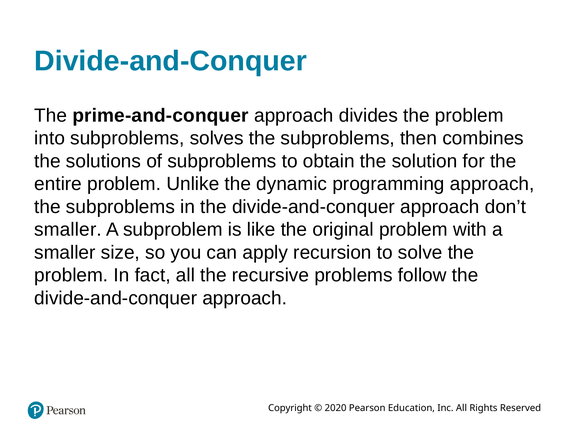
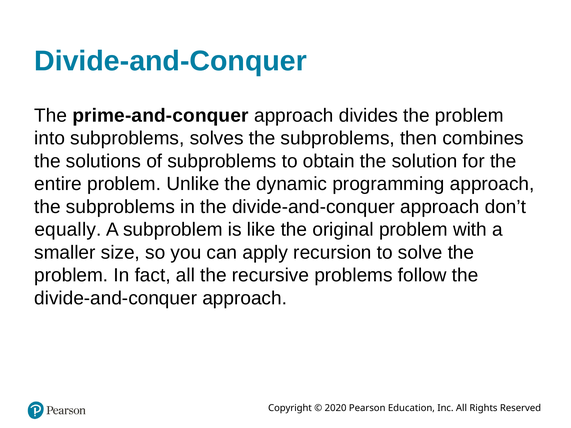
smaller at (68, 230): smaller -> equally
